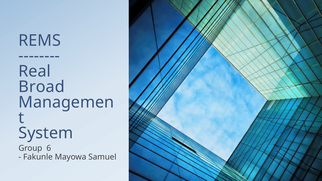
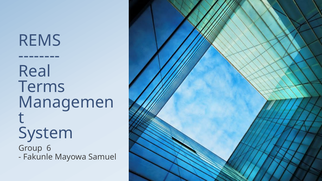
Broad: Broad -> Terms
